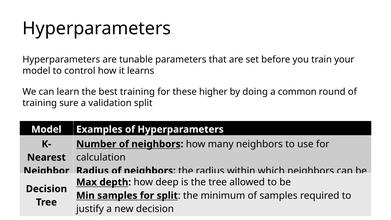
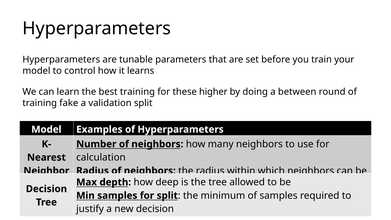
common: common -> between
sure: sure -> fake
